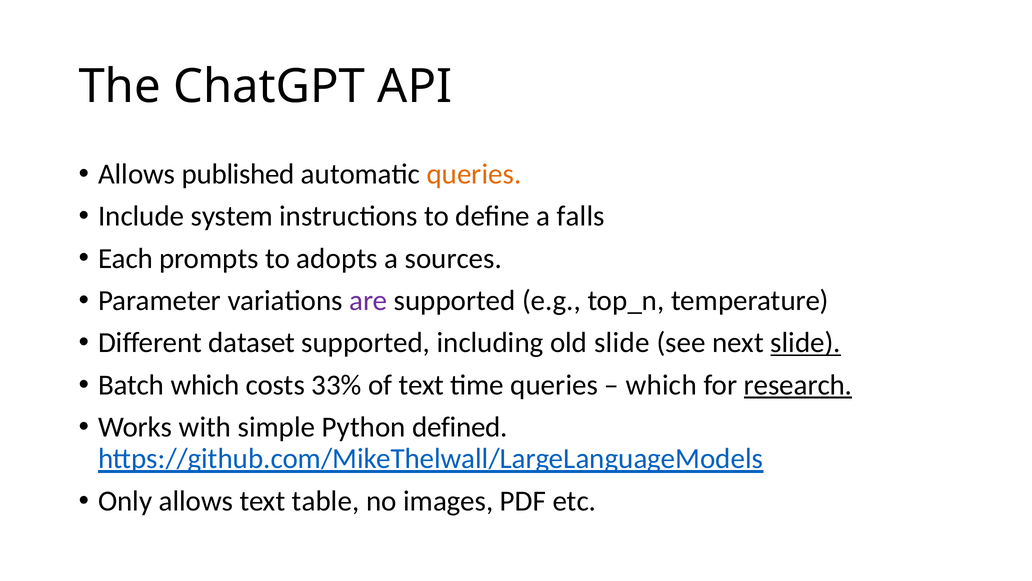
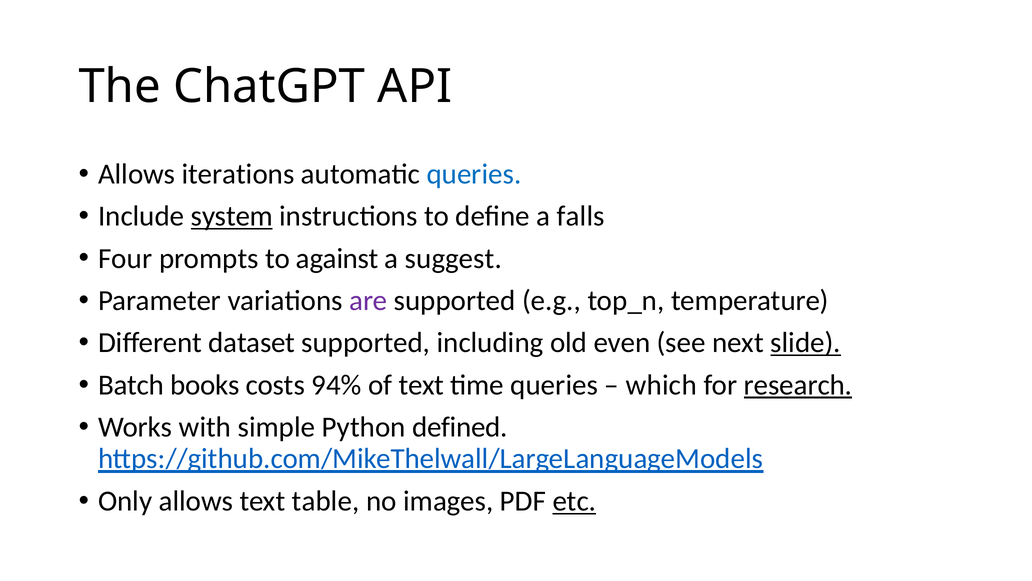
published: published -> iterations
queries at (474, 174) colour: orange -> blue
system underline: none -> present
Each: Each -> Four
adopts: adopts -> against
sources: sources -> suggest
old slide: slide -> even
Batch which: which -> books
33%: 33% -> 94%
etc underline: none -> present
